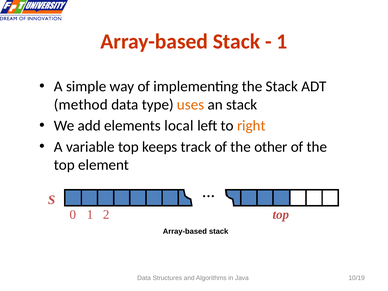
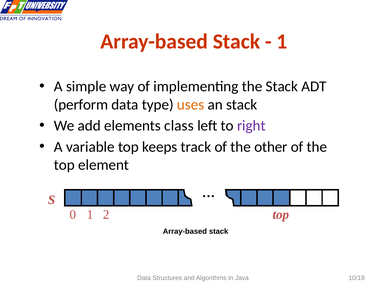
method: method -> perform
local: local -> class
right colour: orange -> purple
